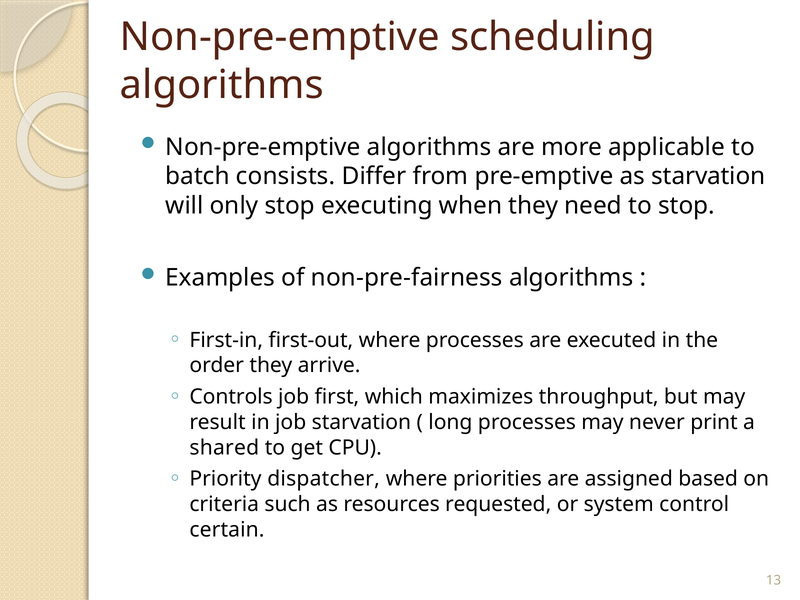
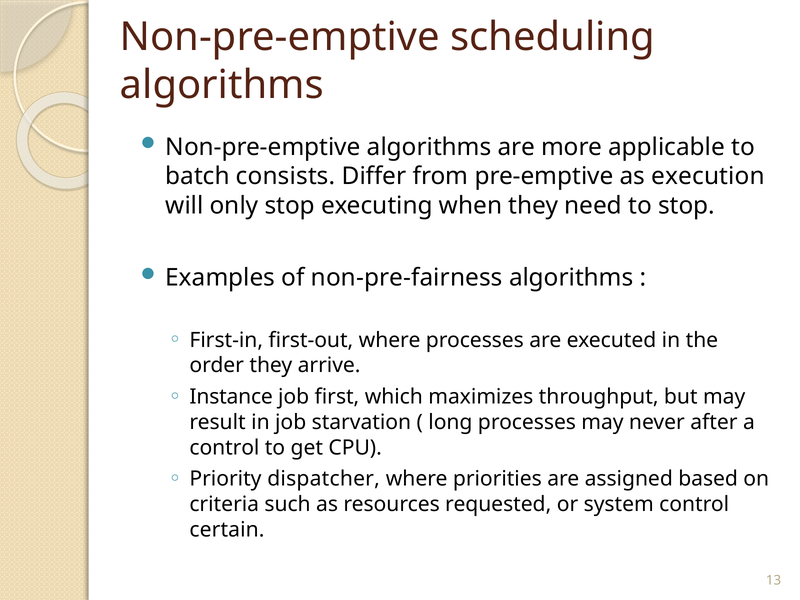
as starvation: starvation -> execution
Controls: Controls -> Instance
print: print -> after
shared at (224, 448): shared -> control
